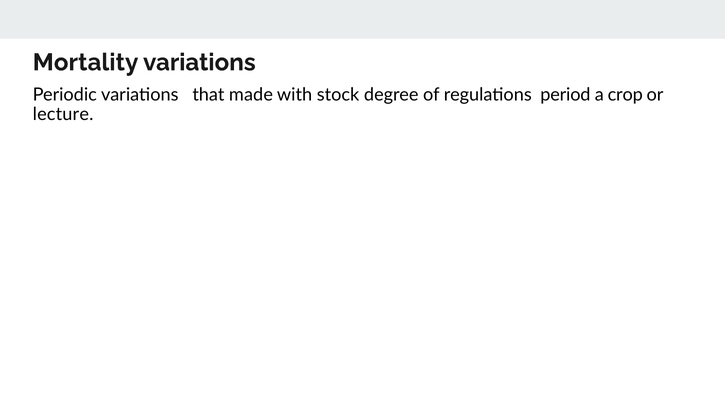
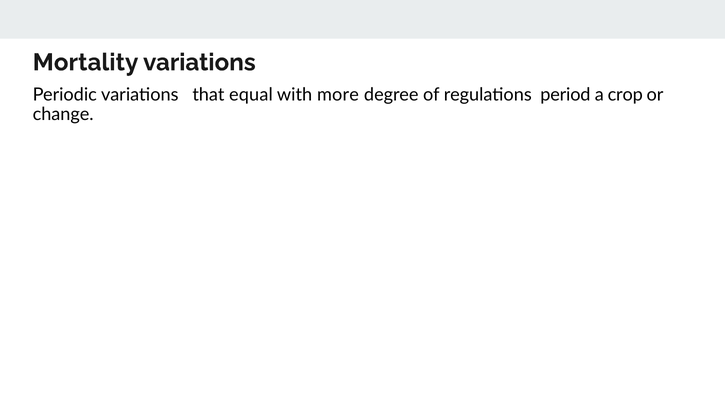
made: made -> equal
stock: stock -> more
lecture: lecture -> change
